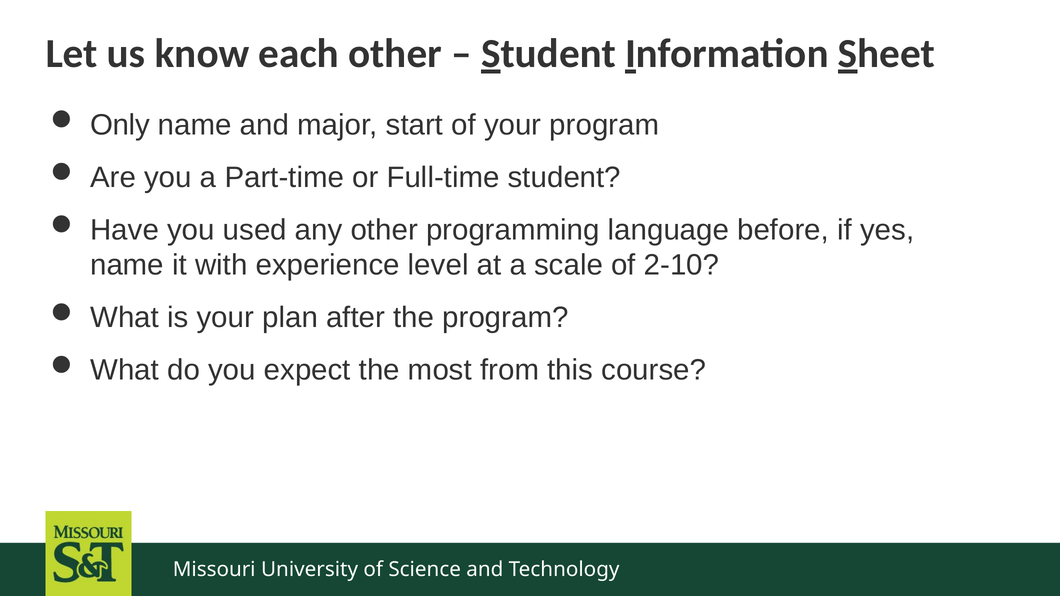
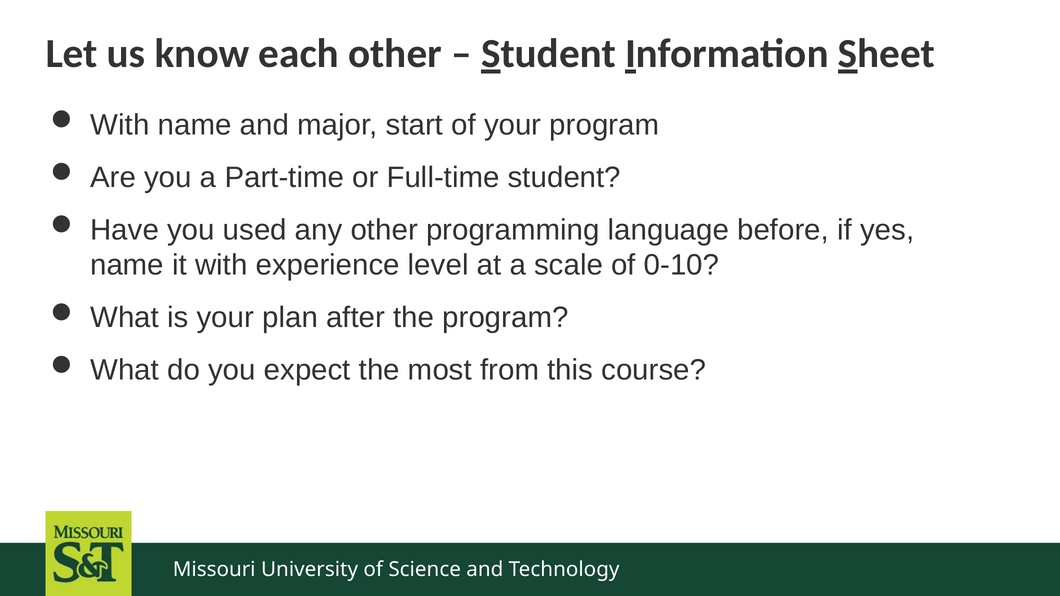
Only at (120, 125): Only -> With
2-10: 2-10 -> 0-10
